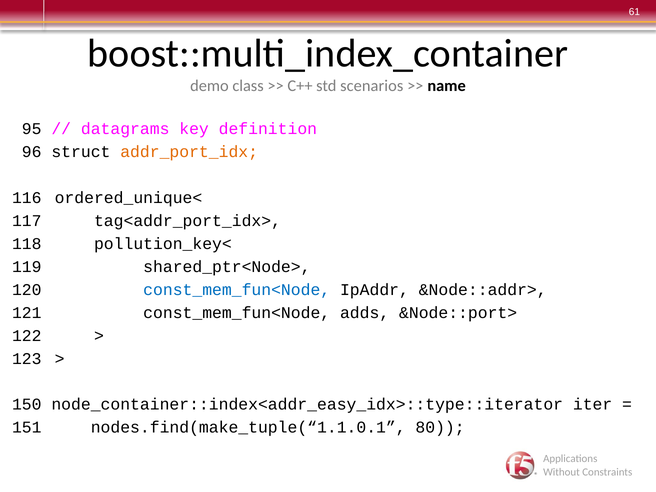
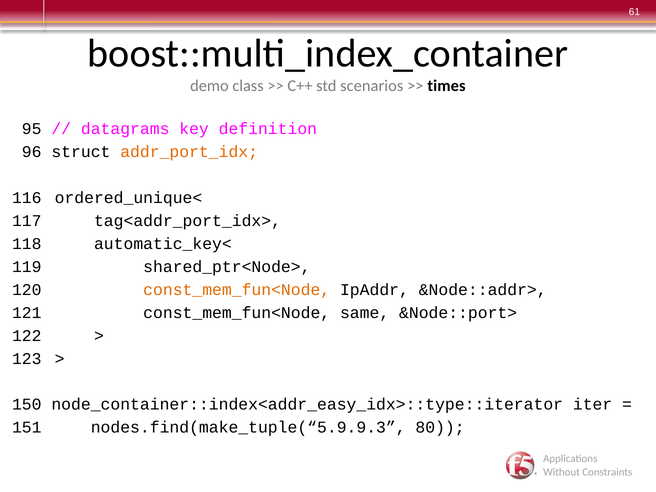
name: name -> times
pollution_key<: pollution_key< -> automatic_key<
const_mem_fun<Node at (237, 290) colour: blue -> orange
adds: adds -> same
nodes.find(make_tuple(“1.1.0.1: nodes.find(make_tuple(“1.1.0.1 -> nodes.find(make_tuple(“5.9.9.3
